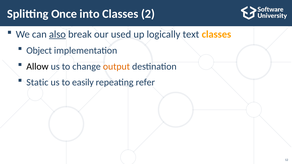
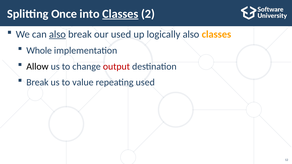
Classes at (120, 14) underline: none -> present
logically text: text -> also
Object: Object -> Whole
output colour: orange -> red
Static at (37, 82): Static -> Break
easily: easily -> value
repeating refer: refer -> used
